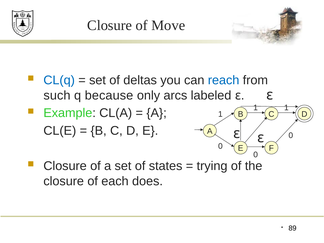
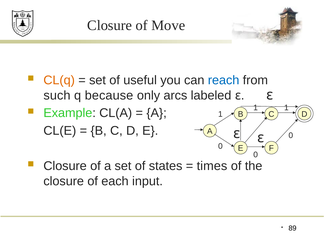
CL(q colour: blue -> orange
deltas: deltas -> useful
trying: trying -> times
does: does -> input
